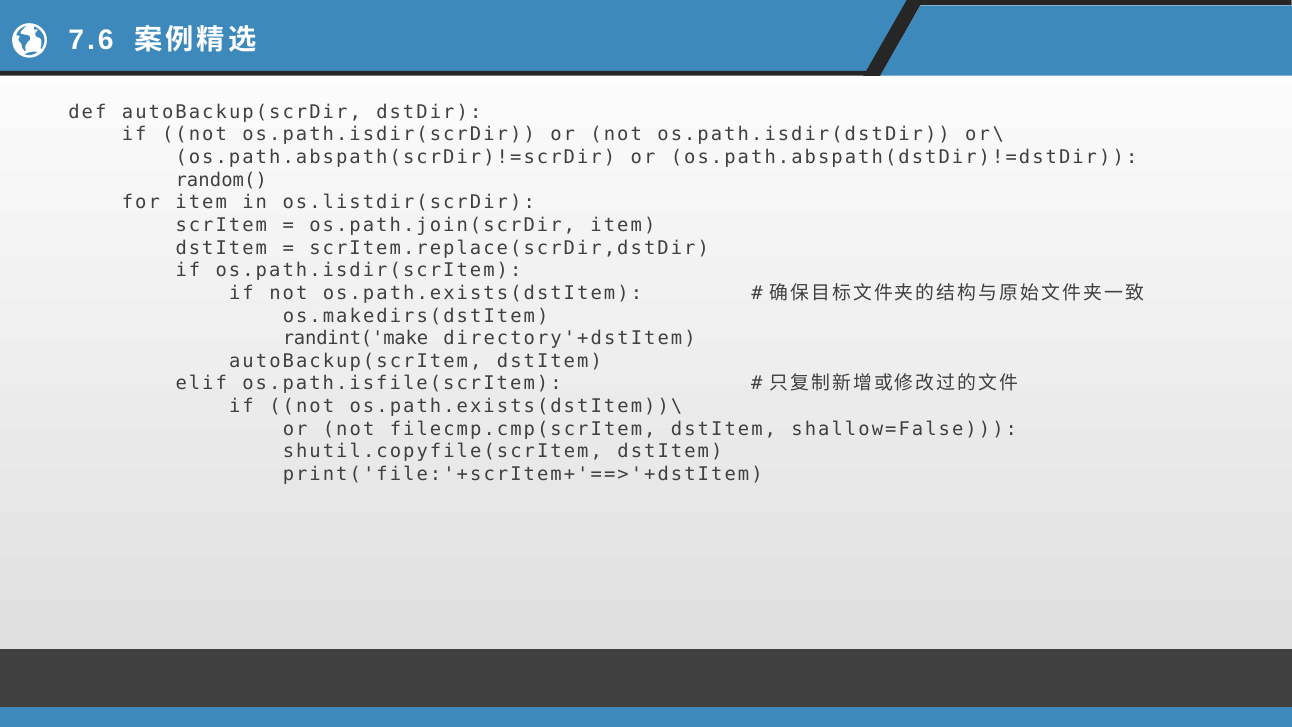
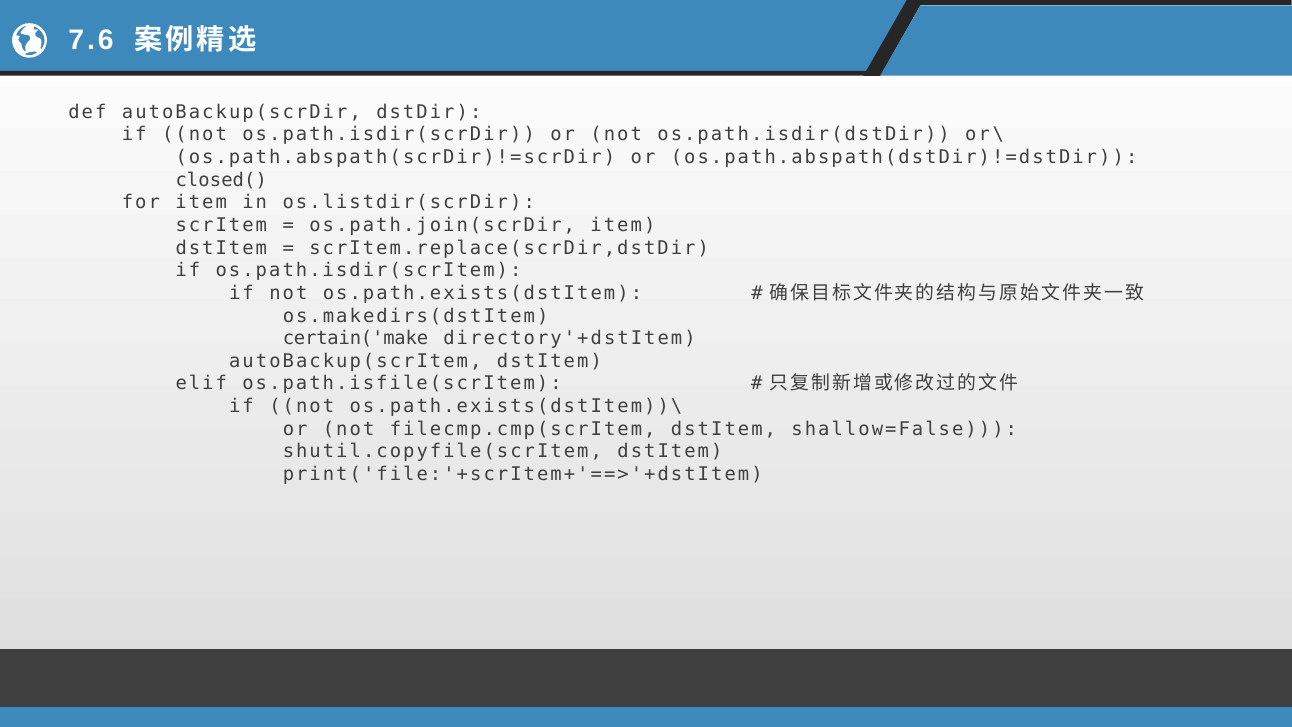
random(: random( -> closed(
randint('make: randint('make -> certain('make
